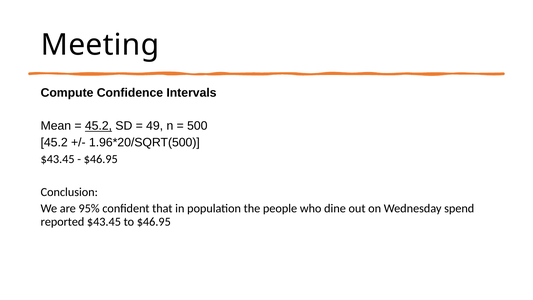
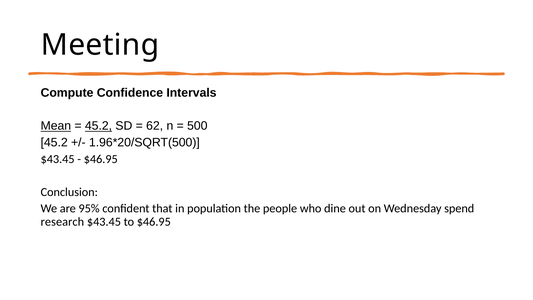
Mean underline: none -> present
49: 49 -> 62
reported: reported -> research
